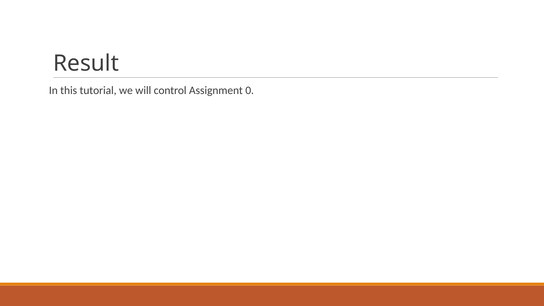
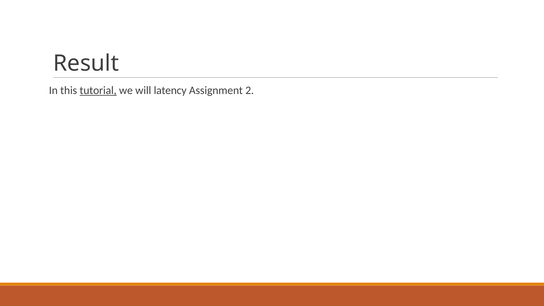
tutorial underline: none -> present
control: control -> latency
0: 0 -> 2
